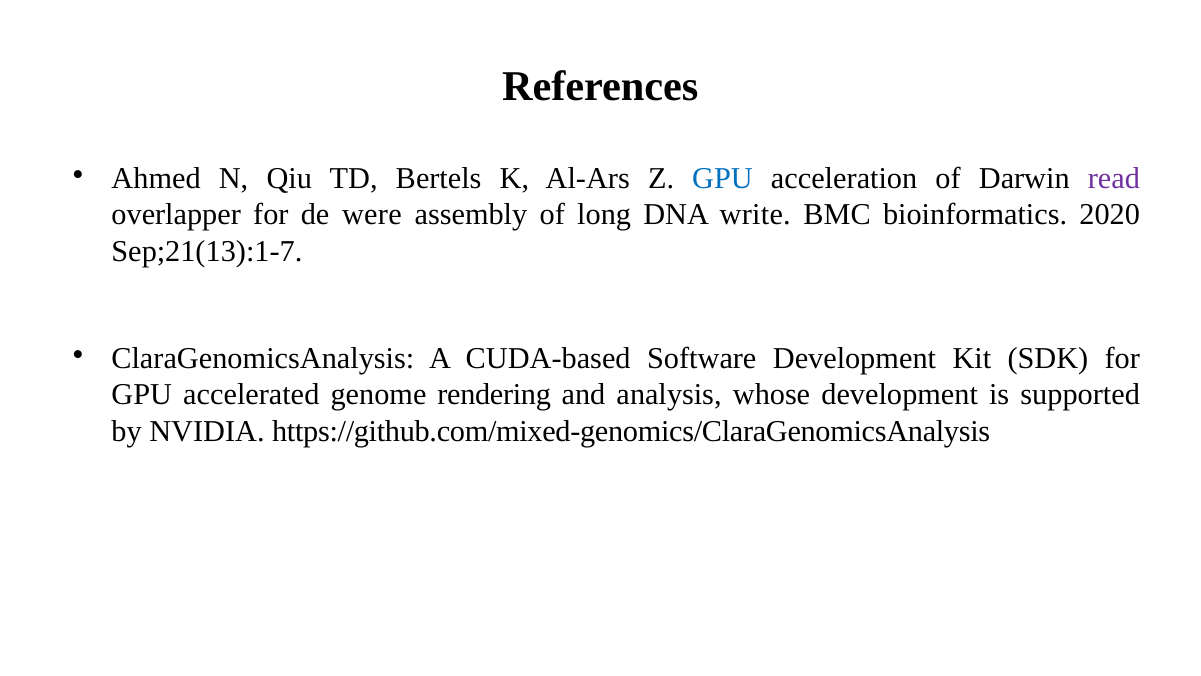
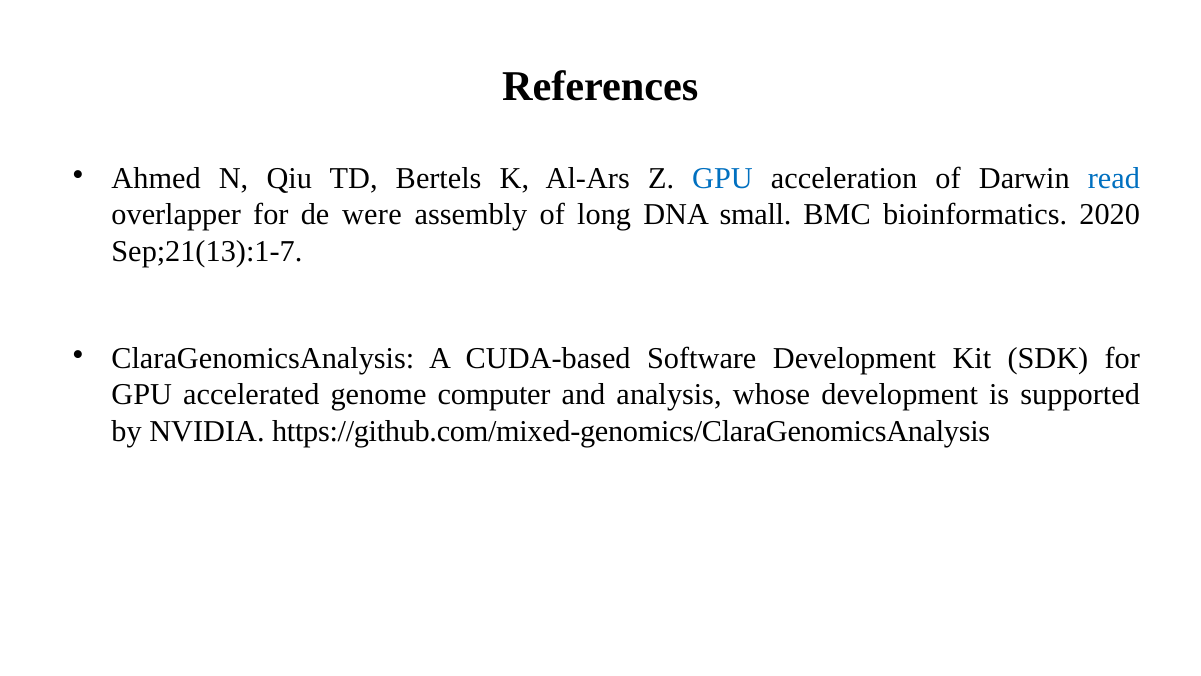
read colour: purple -> blue
write: write -> small
rendering: rendering -> computer
